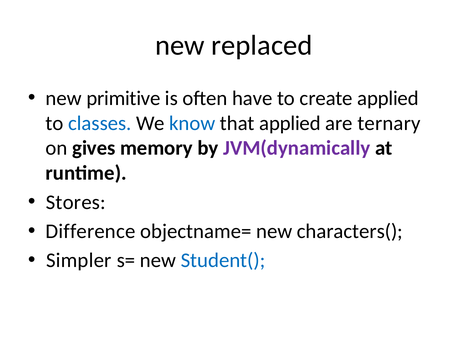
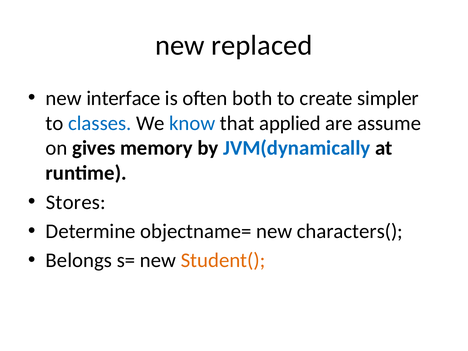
primitive: primitive -> interface
have: have -> both
create applied: applied -> simpler
ternary: ternary -> assume
JVM(dynamically colour: purple -> blue
Difference: Difference -> Determine
Simpler: Simpler -> Belongs
Student( colour: blue -> orange
